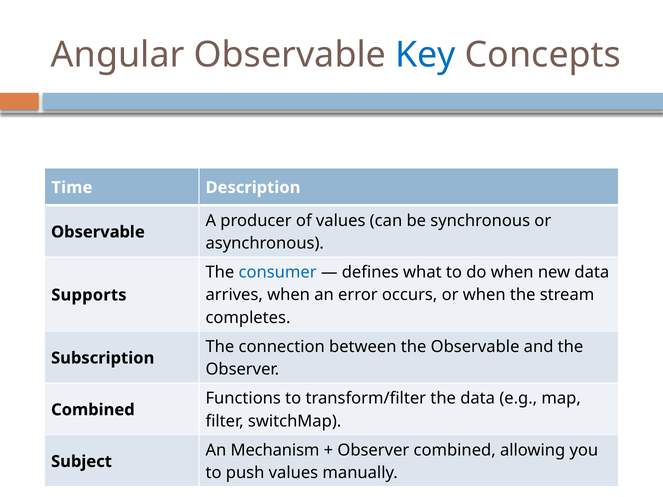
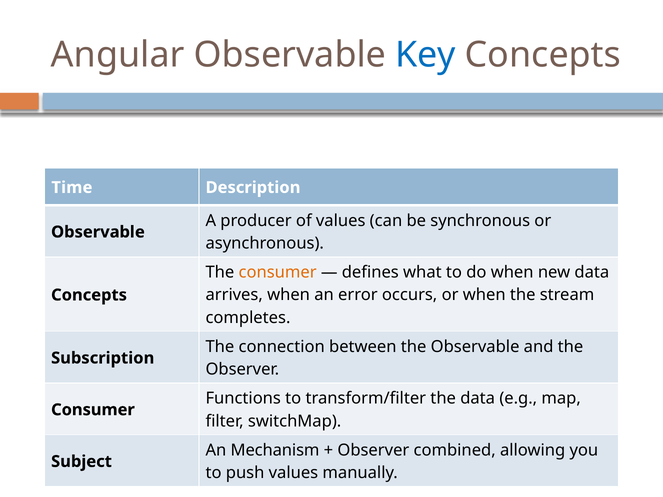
consumer at (278, 273) colour: blue -> orange
Supports at (89, 295): Supports -> Concepts
Combined at (93, 410): Combined -> Consumer
